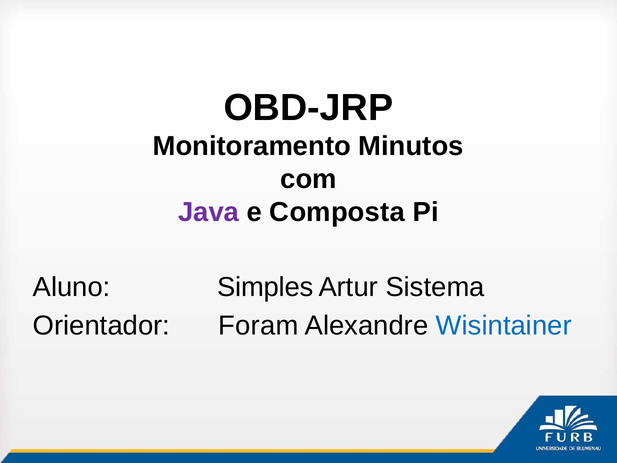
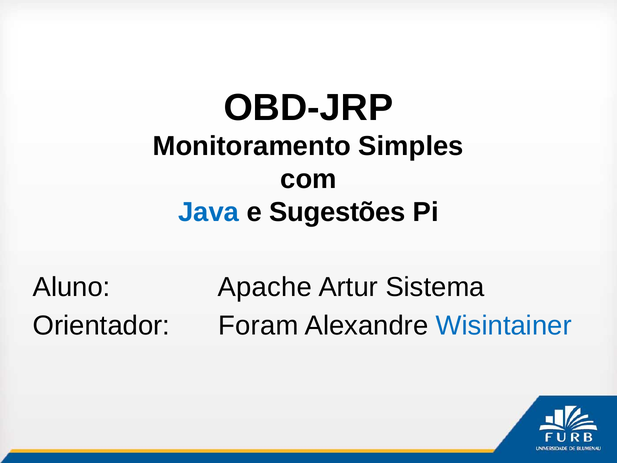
Minutos: Minutos -> Simples
Java colour: purple -> blue
Composta: Composta -> Sugestões
Simples: Simples -> Apache
